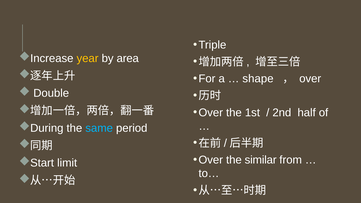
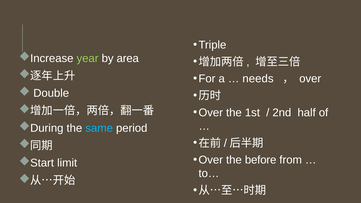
year colour: yellow -> light green
shape: shape -> needs
similar: similar -> before
